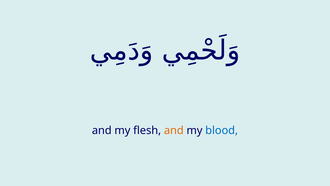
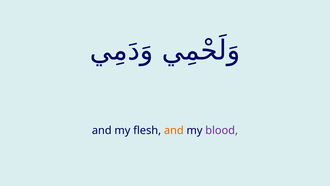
blood colour: blue -> purple
